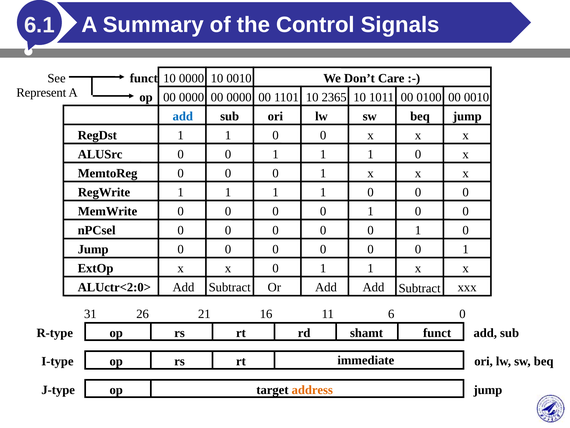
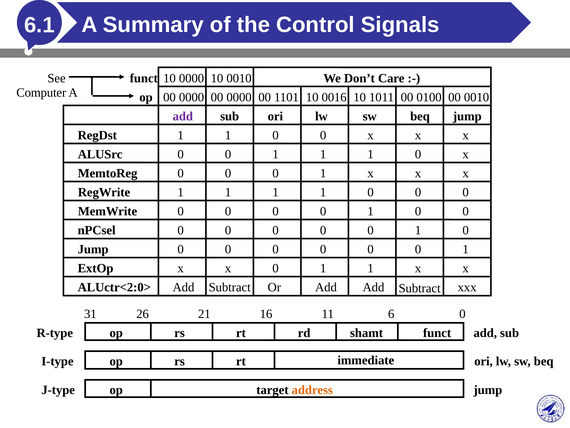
Represent: Represent -> Computer
2365: 2365 -> 0016
add at (183, 116) colour: blue -> purple
